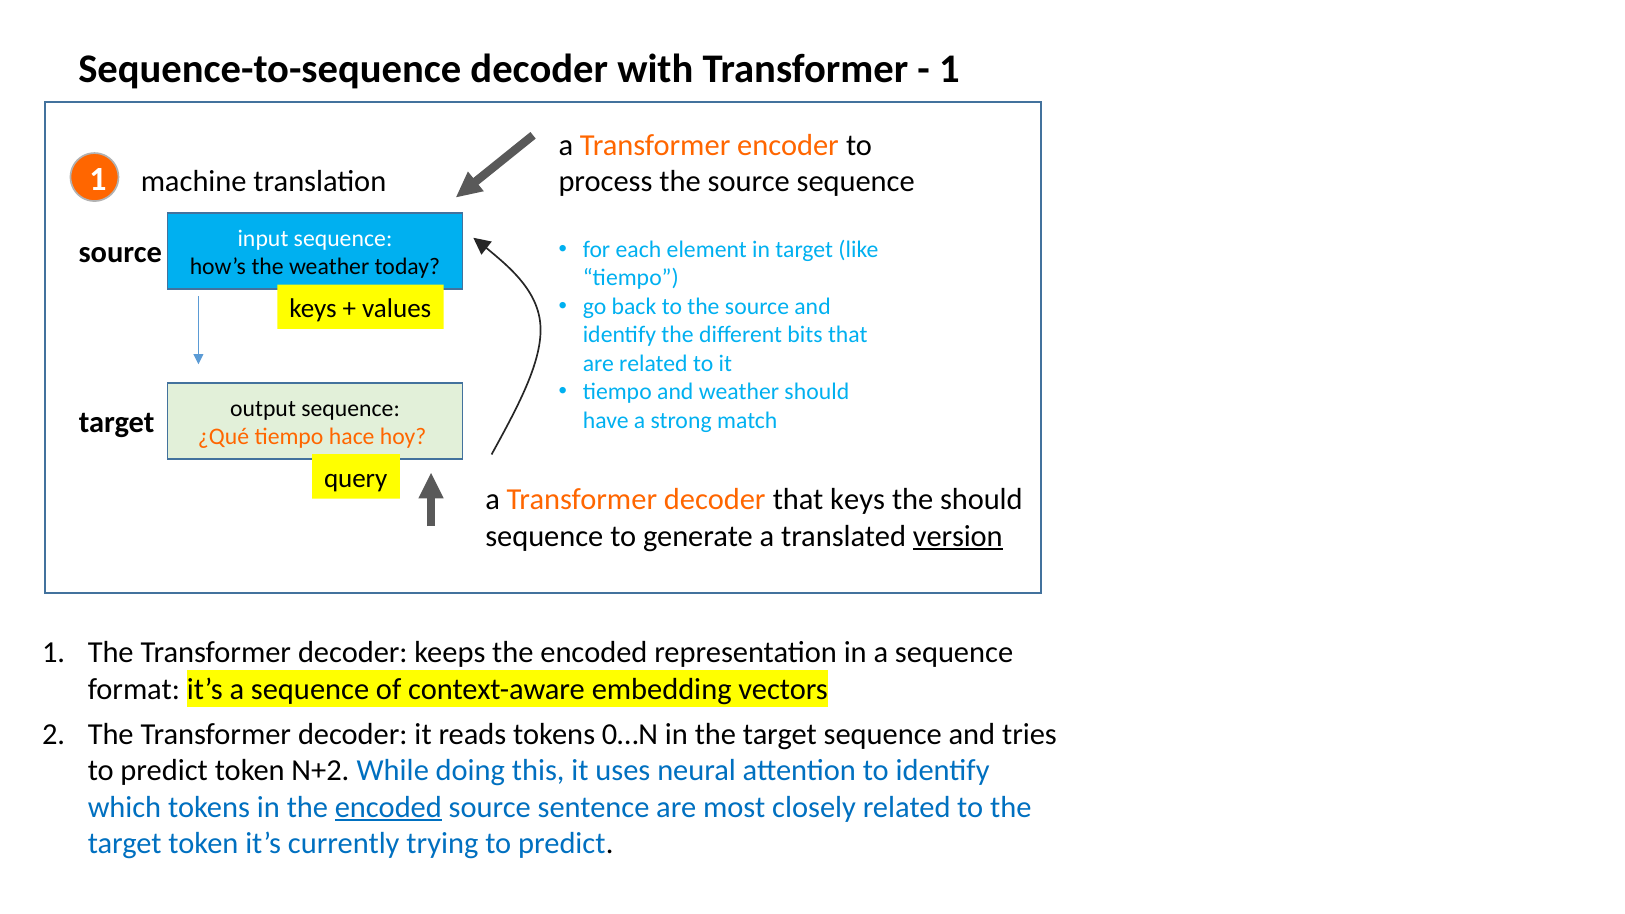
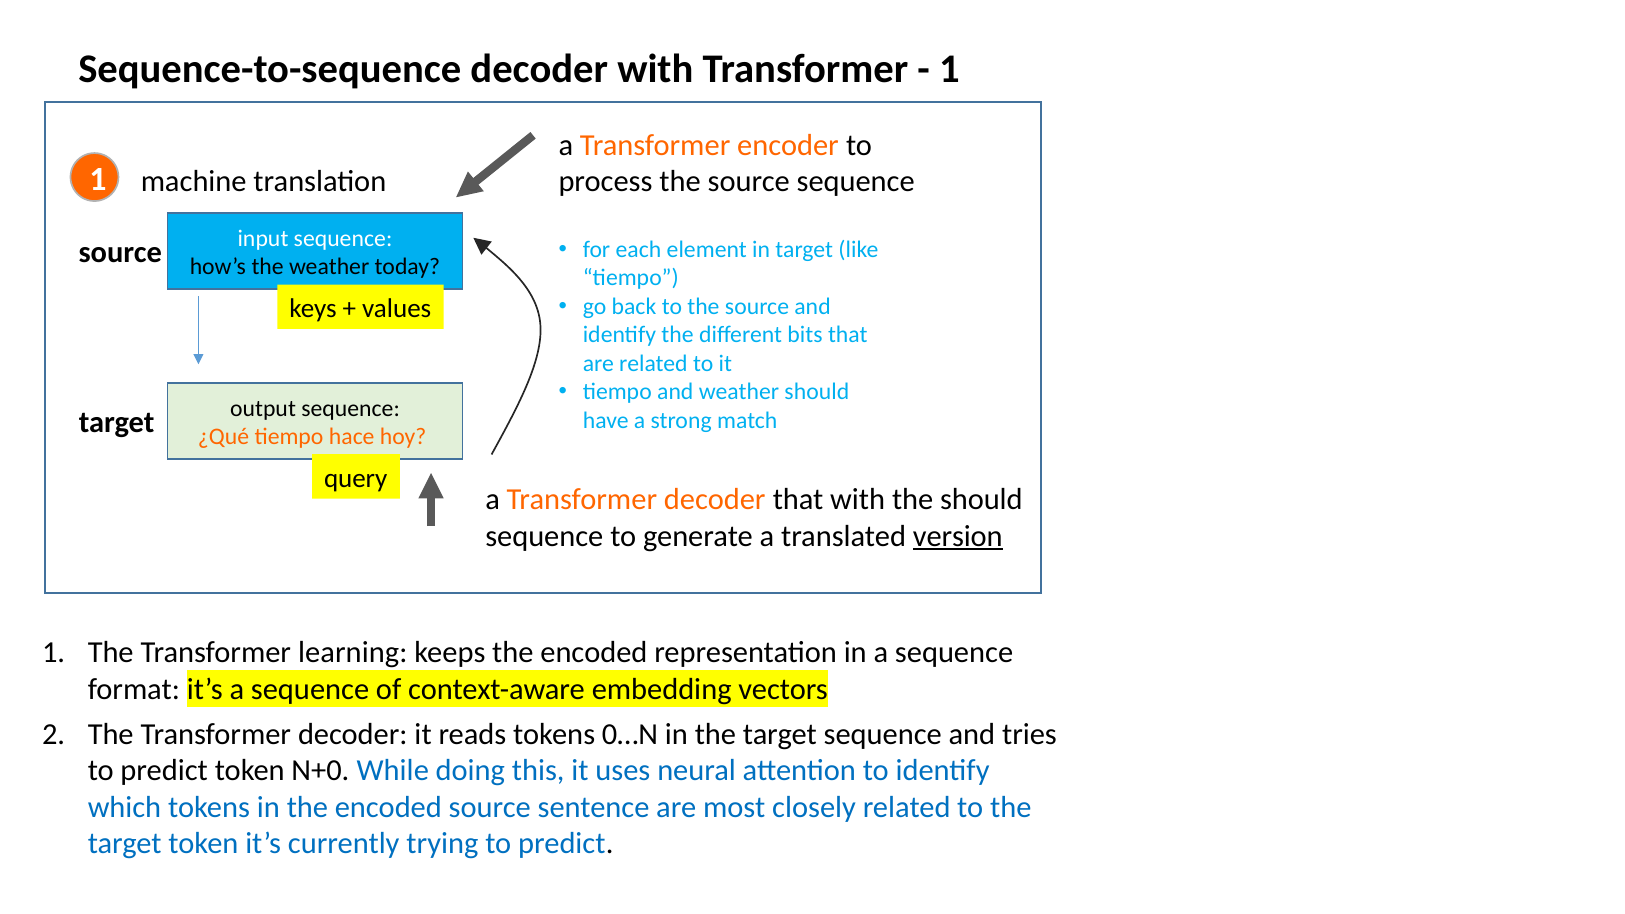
that keys: keys -> with
1 The Transformer decoder: decoder -> learning
N+2: N+2 -> N+0
encoded at (388, 807) underline: present -> none
